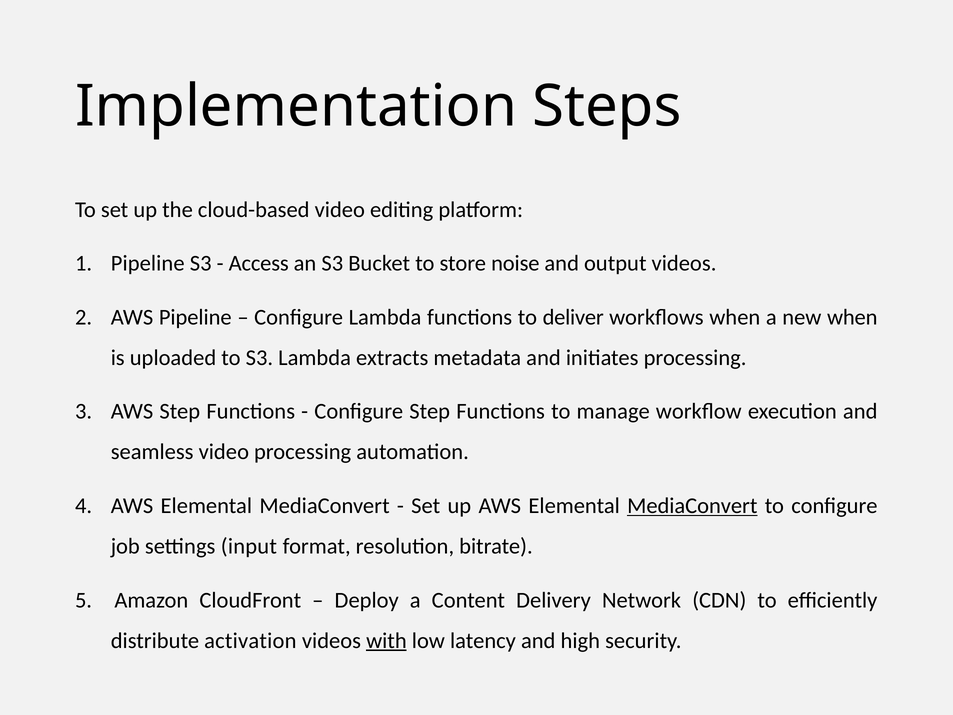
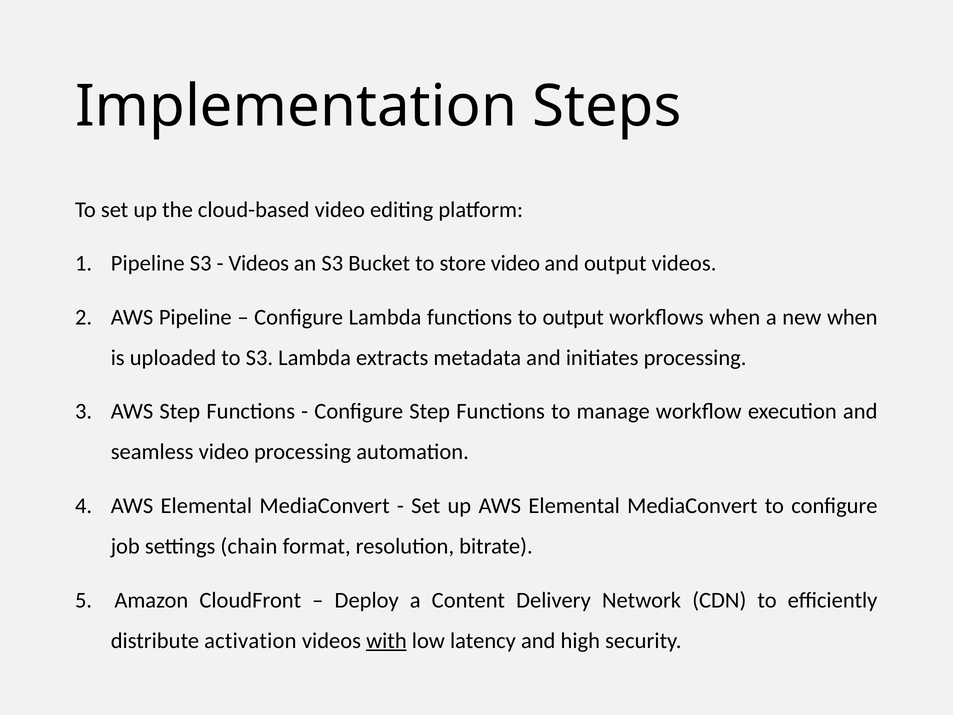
Access at (259, 263): Access -> Videos
store noise: noise -> video
to deliver: deliver -> output
MediaConvert at (692, 506) underline: present -> none
input: input -> chain
